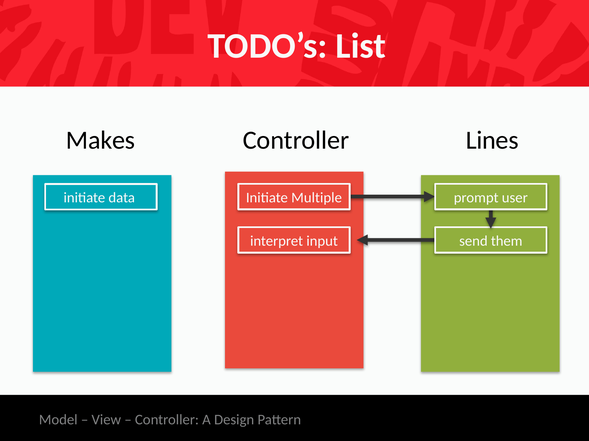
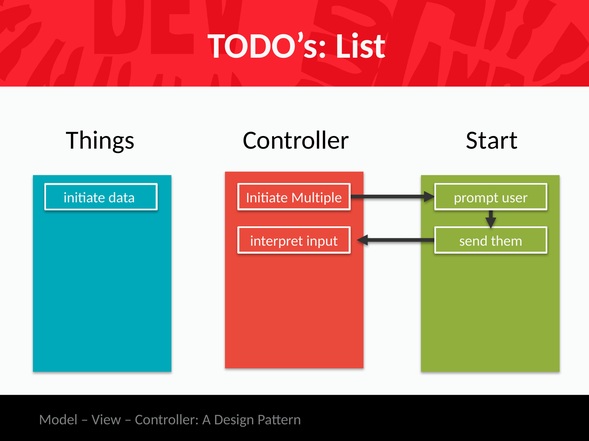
Makes: Makes -> Things
Lines: Lines -> Start
